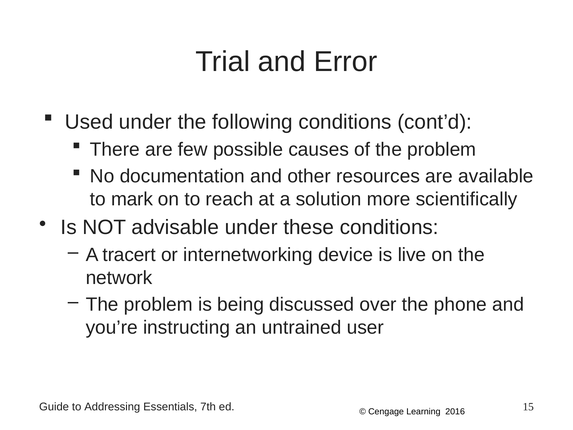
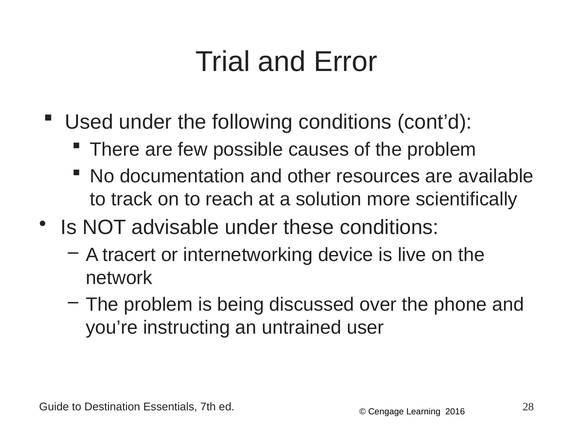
mark: mark -> track
Addressing: Addressing -> Destination
15: 15 -> 28
